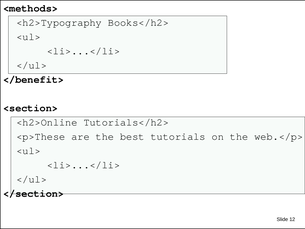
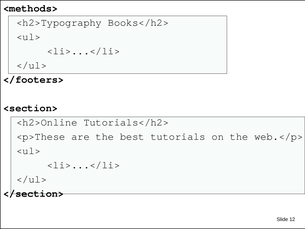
</benefit>: </benefit> -> </footers>
